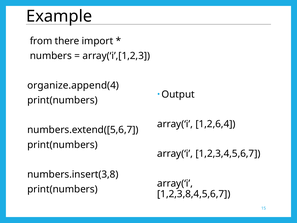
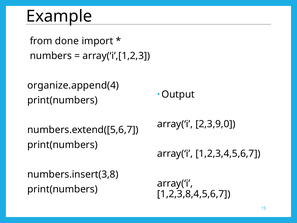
there: there -> done
1,2,6,4: 1,2,6,4 -> 2,3,9,0
